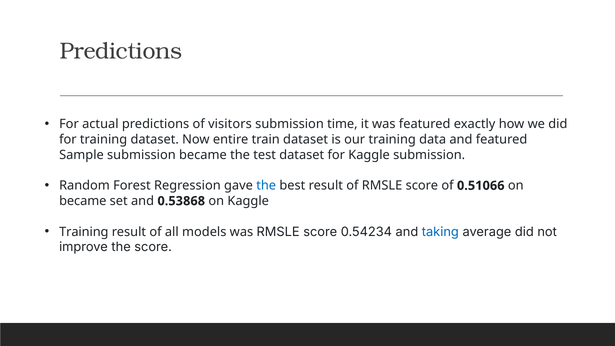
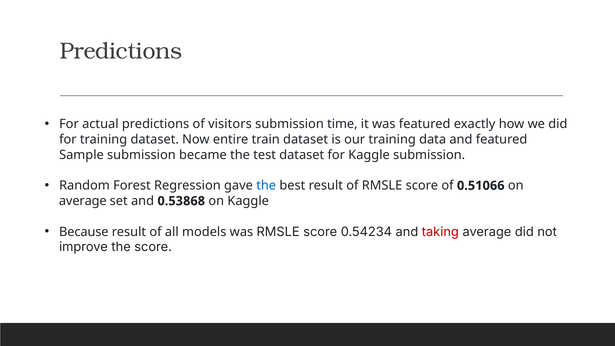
became at (83, 201): became -> average
Training at (84, 232): Training -> Because
taking colour: blue -> red
